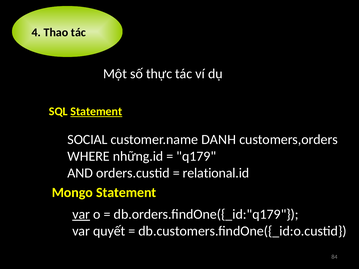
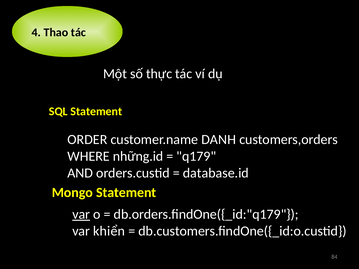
Statement at (96, 111) underline: present -> none
SOCIAL: SOCIAL -> ORDER
relational.id: relational.id -> database.id
quyết: quyết -> khiển
